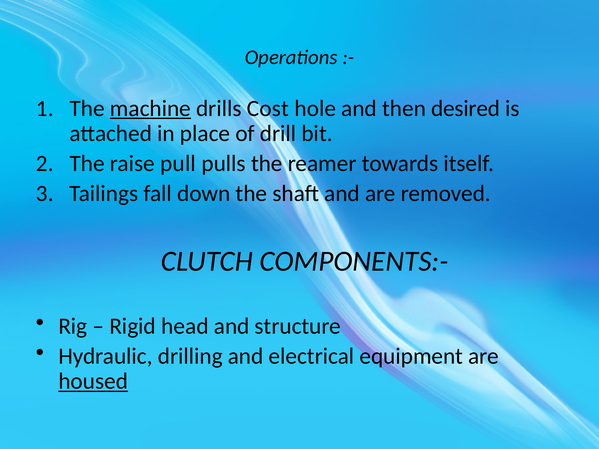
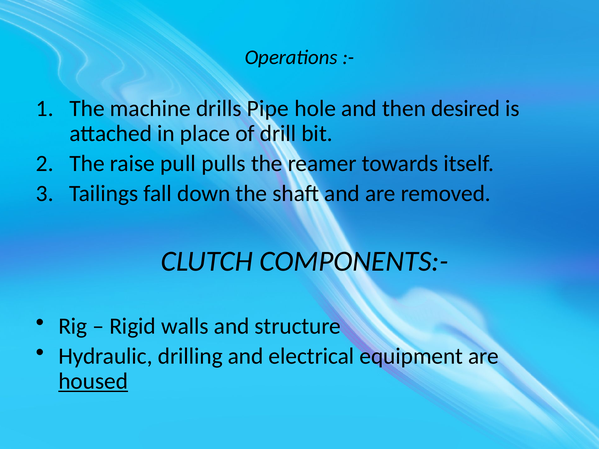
machine underline: present -> none
Cost: Cost -> Pipe
head: head -> walls
